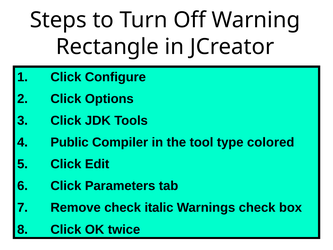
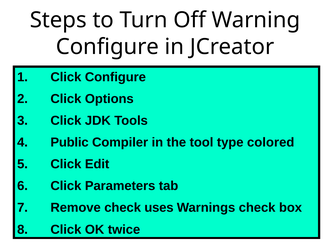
Rectangle at (107, 47): Rectangle -> Configure
italic: italic -> uses
